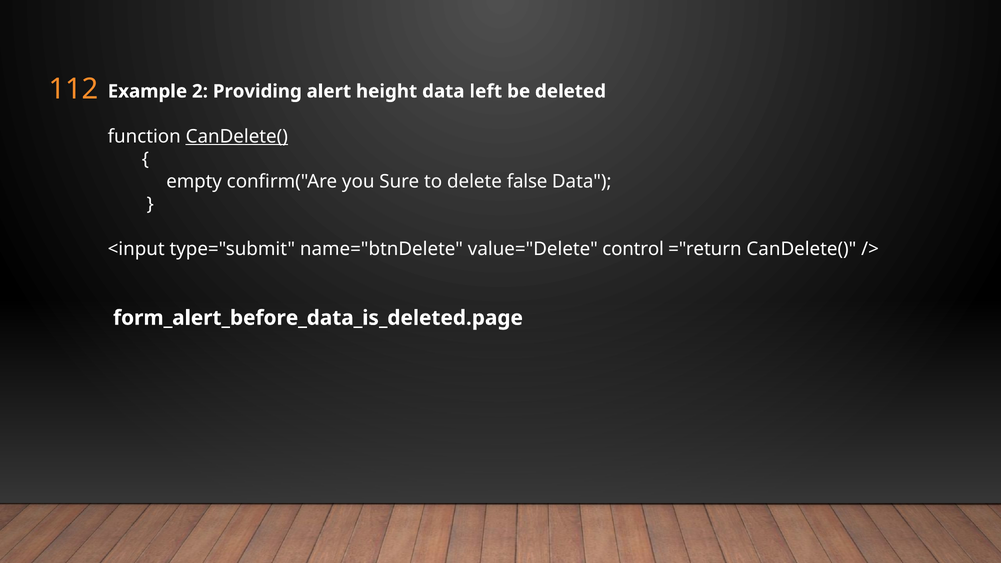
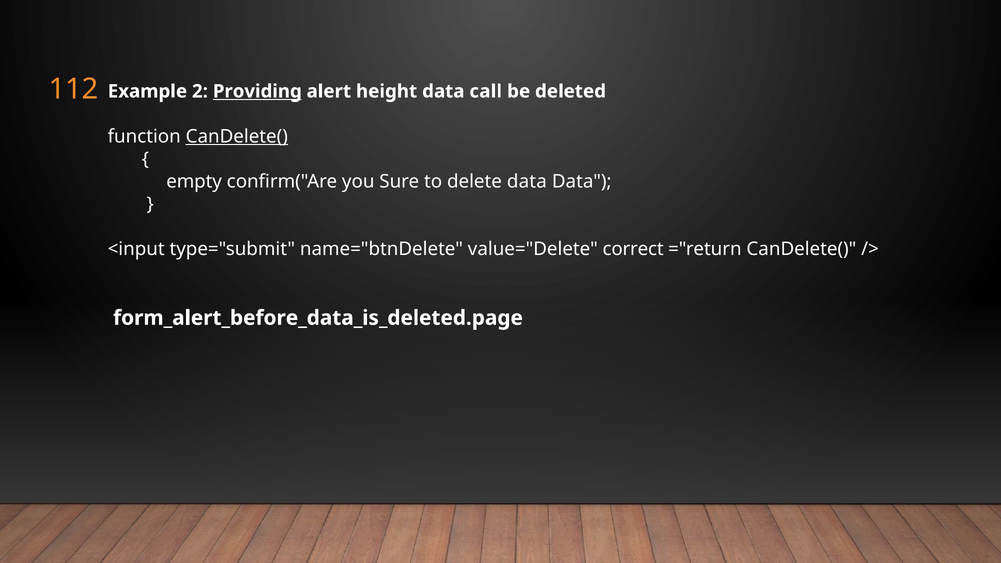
Providing underline: none -> present
left: left -> call
delete false: false -> data
control: control -> correct
